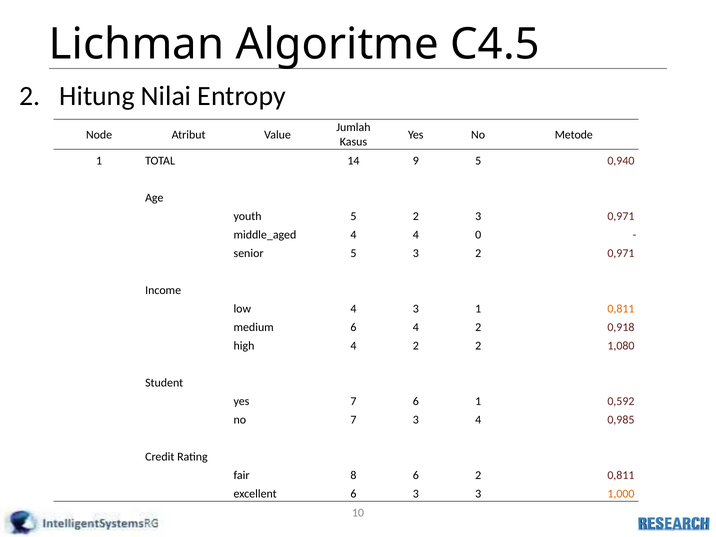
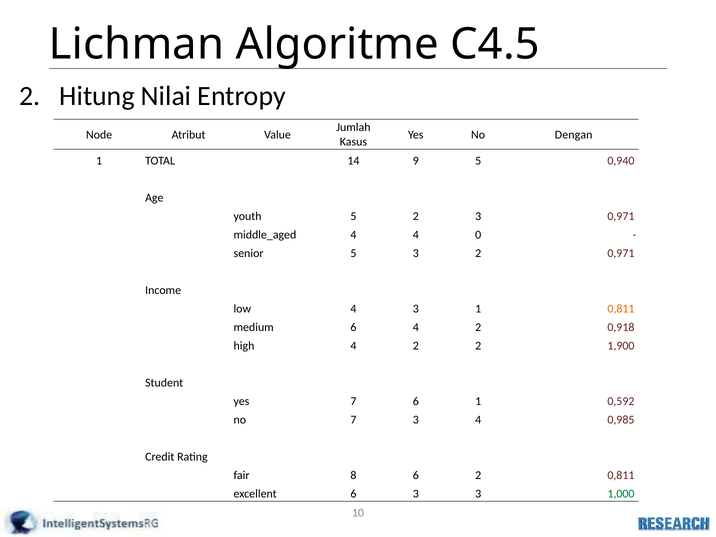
Metode: Metode -> Dengan
1,080: 1,080 -> 1,900
1,000 colour: orange -> green
